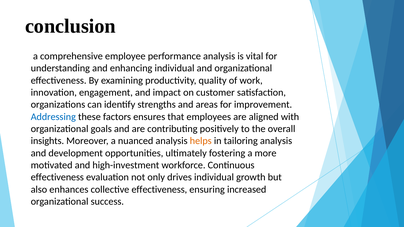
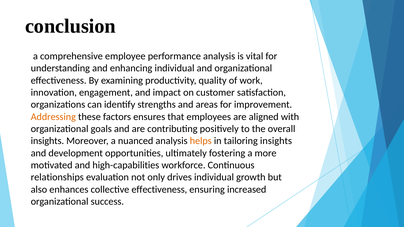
Addressing colour: blue -> orange
tailoring analysis: analysis -> insights
high-investment: high-investment -> high-capabilities
effectiveness at (57, 177): effectiveness -> relationships
